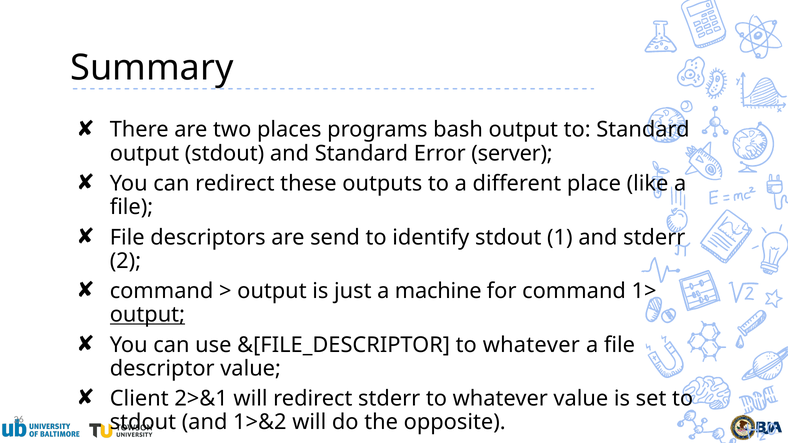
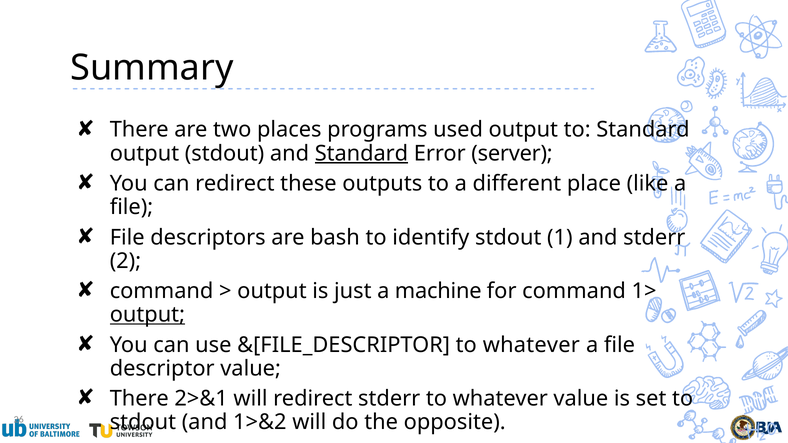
bash: bash -> used
Standard at (361, 153) underline: none -> present
send: send -> bash
Client at (139, 399): Client -> There
